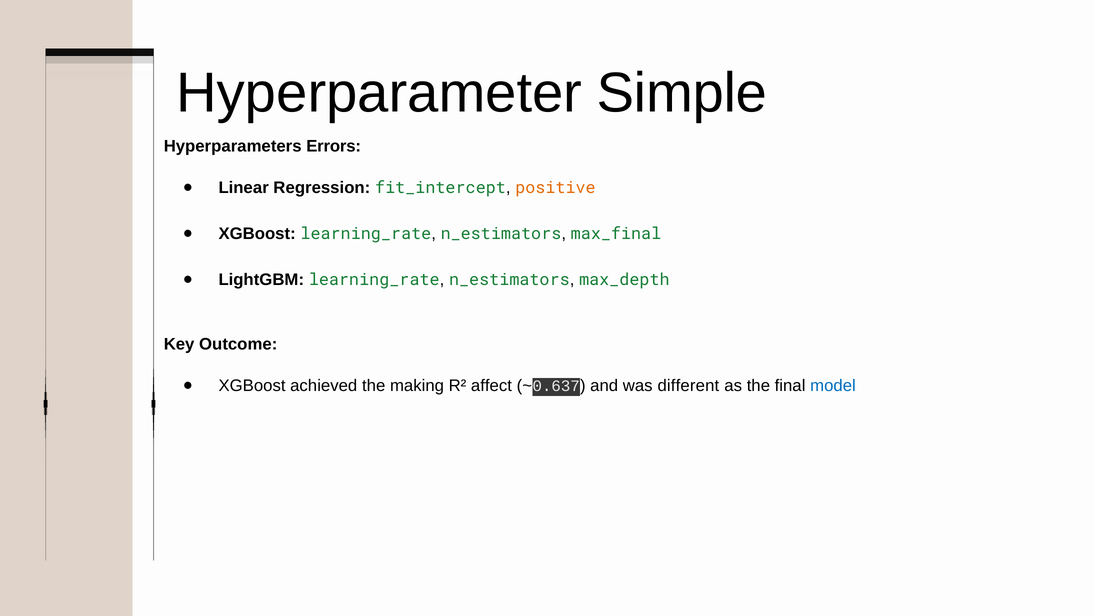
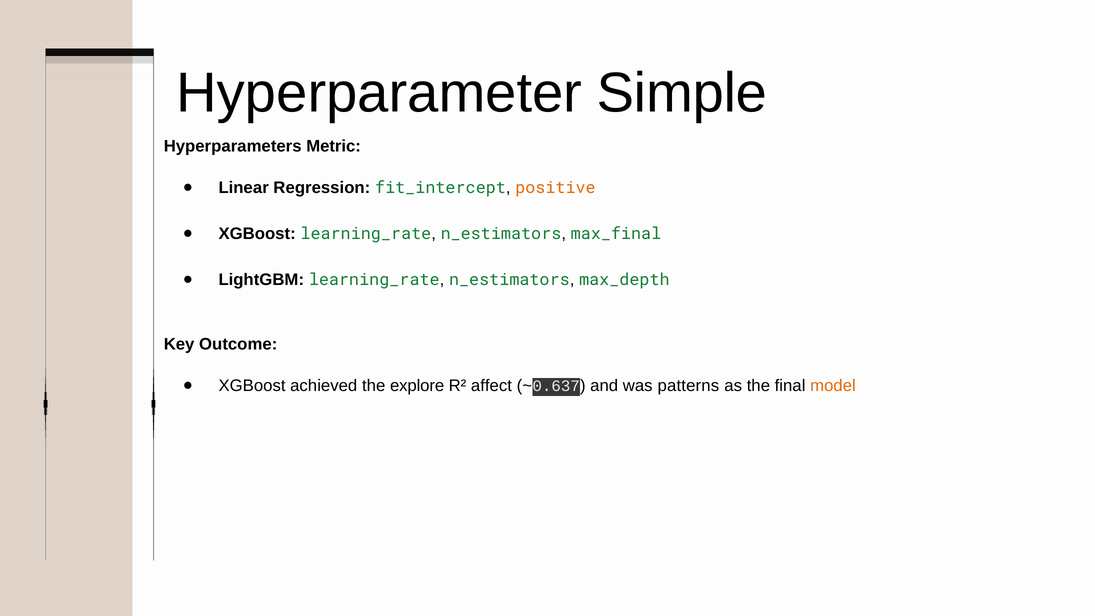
Errors: Errors -> Metric
making: making -> explore
different: different -> patterns
model colour: blue -> orange
